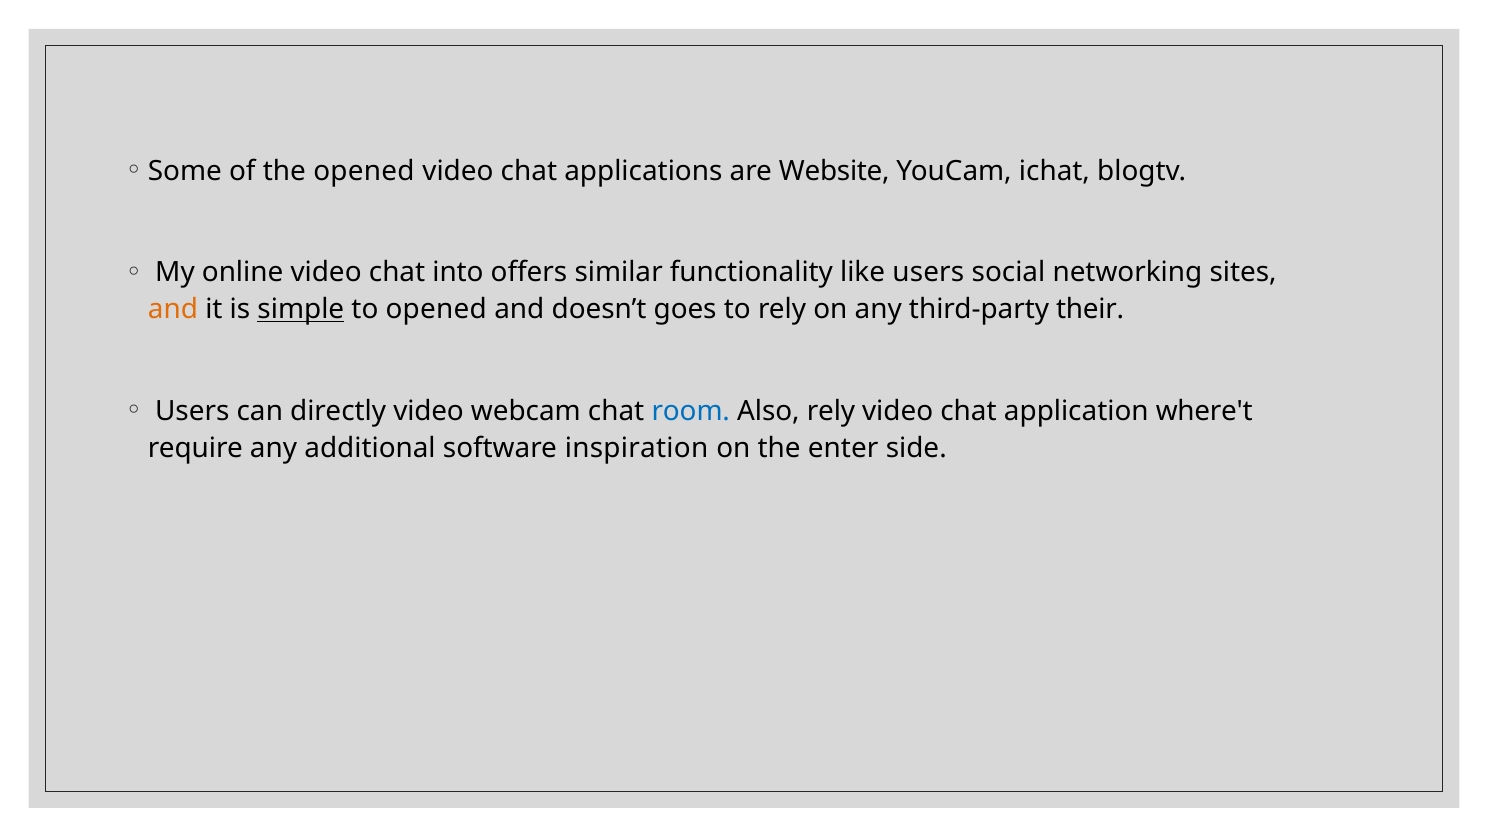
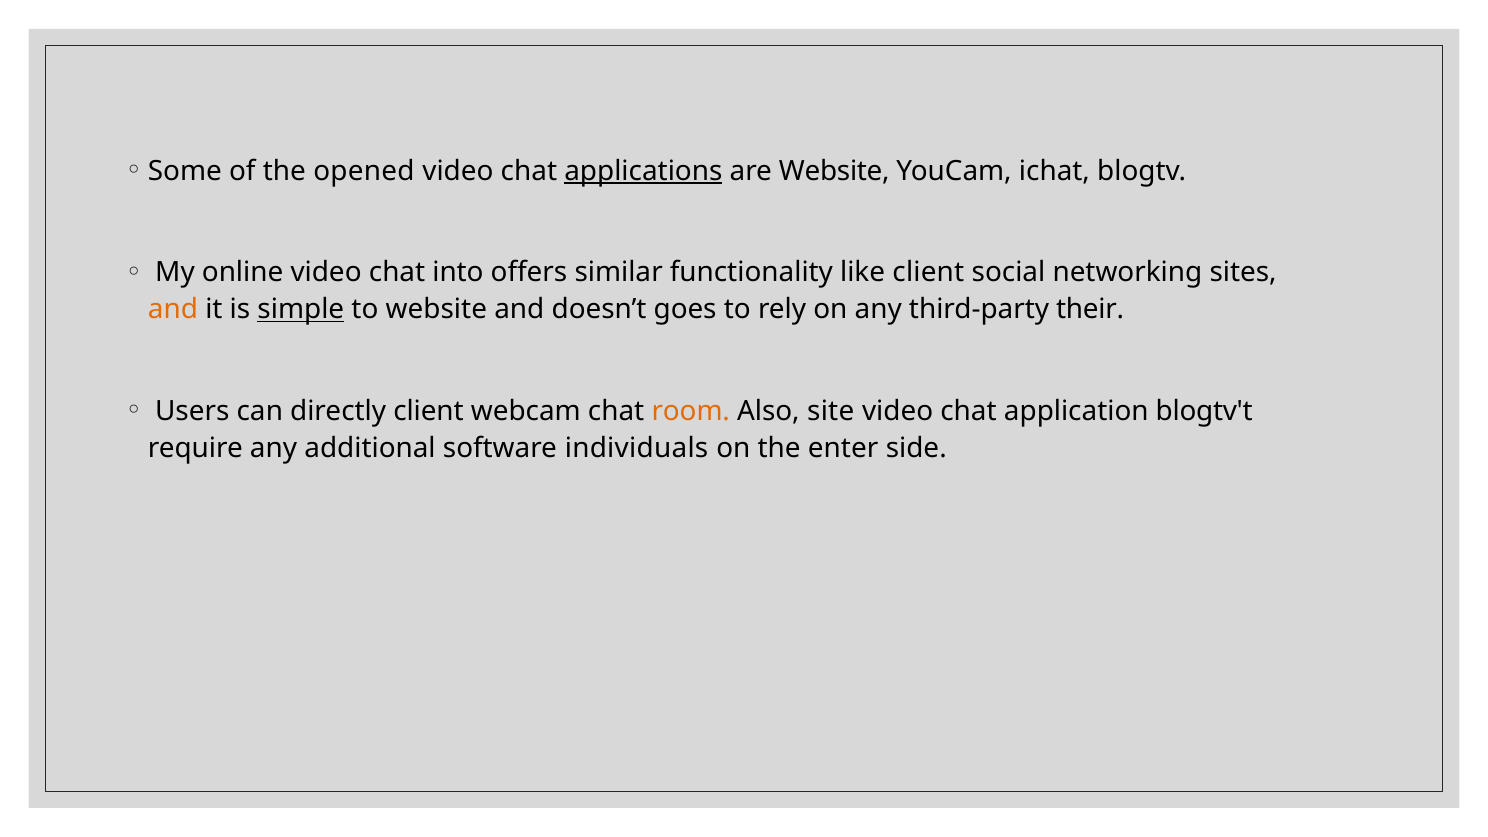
applications underline: none -> present
like users: users -> client
to opened: opened -> website
directly video: video -> client
room colour: blue -> orange
Also rely: rely -> site
where't: where't -> blogtv't
inspiration: inspiration -> individuals
